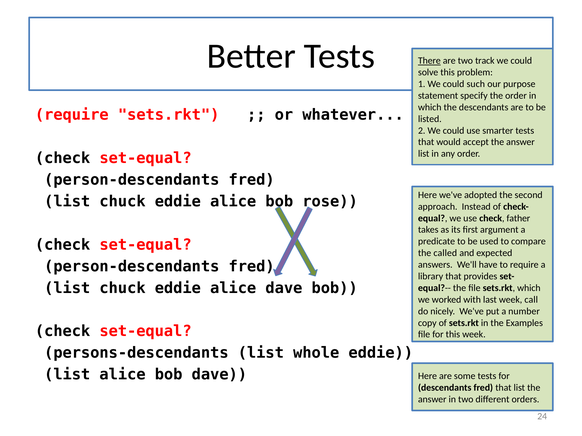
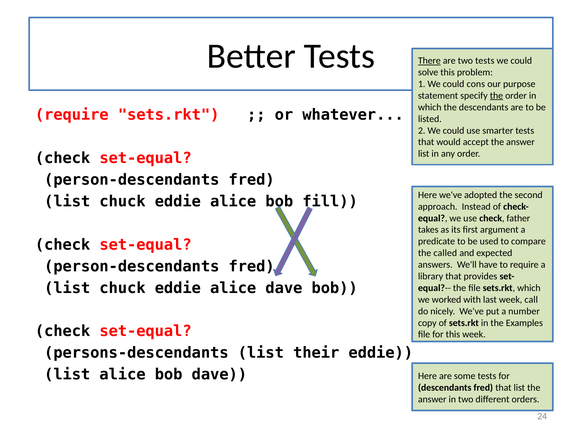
two track: track -> tests
such: such -> cons
the at (496, 96) underline: none -> present
rose: rose -> fill
whole: whole -> their
